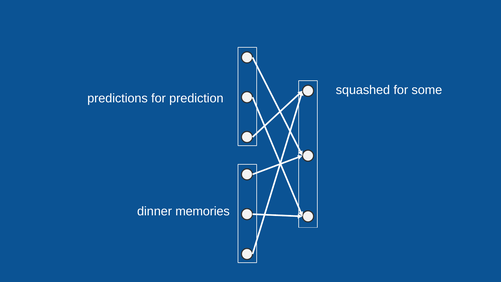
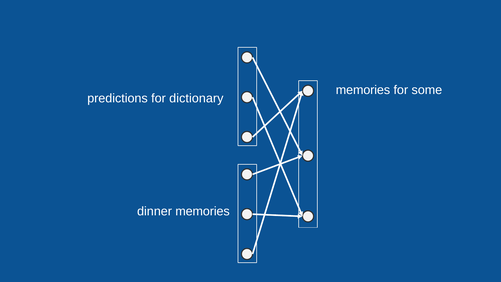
squashed at (363, 90): squashed -> memories
prediction: prediction -> dictionary
